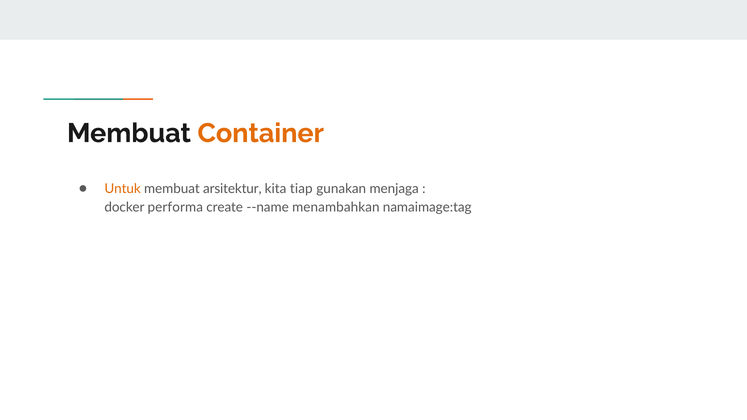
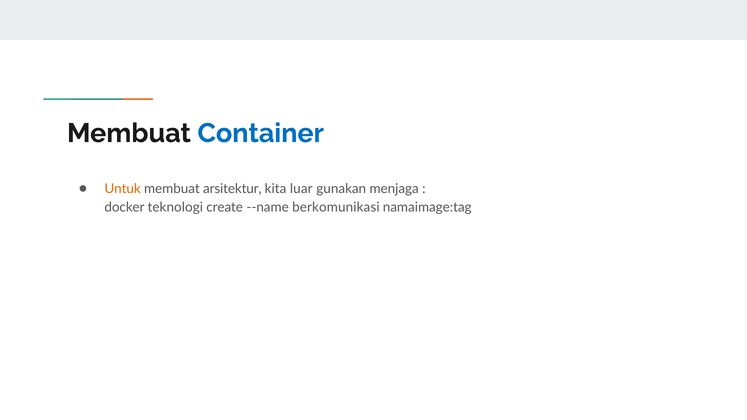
Container colour: orange -> blue
tiap: tiap -> luar
performa: performa -> teknologi
menambahkan: menambahkan -> berkomunikasi
